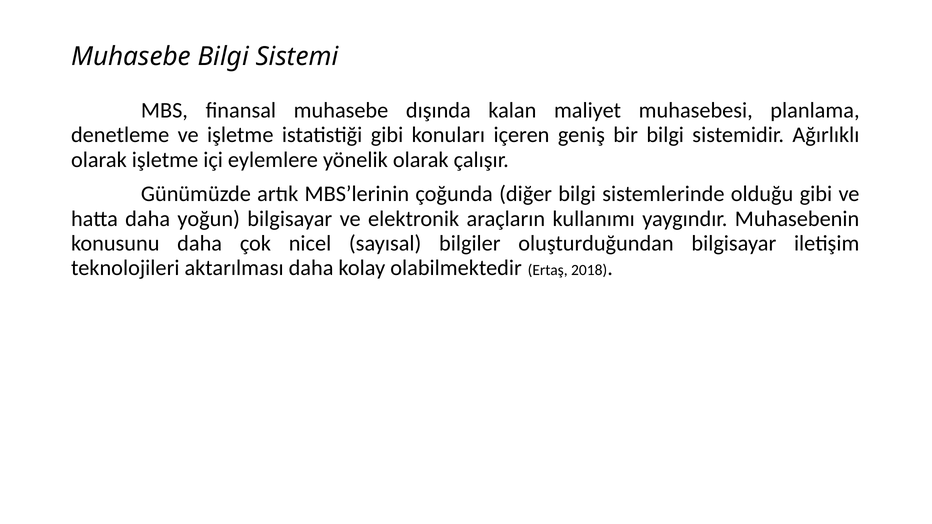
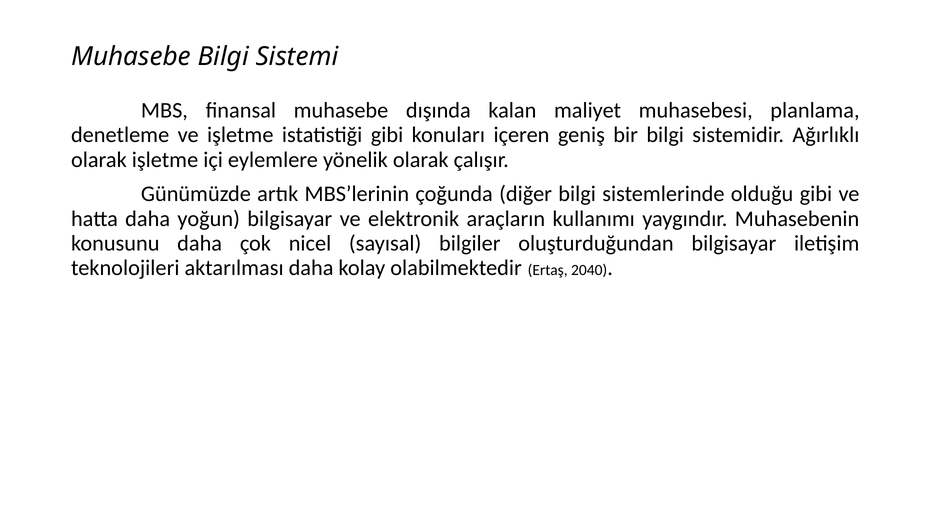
2018: 2018 -> 2040
